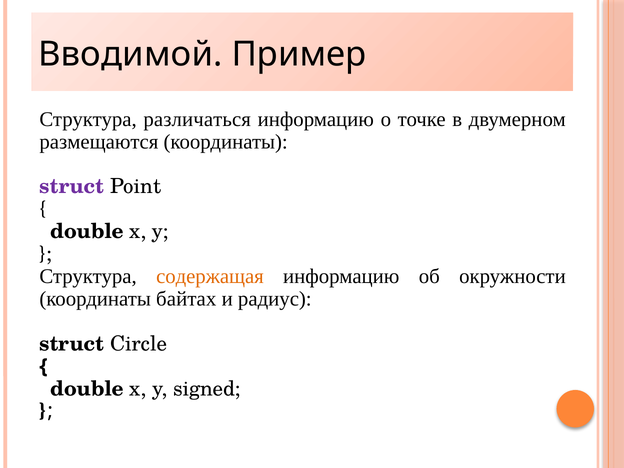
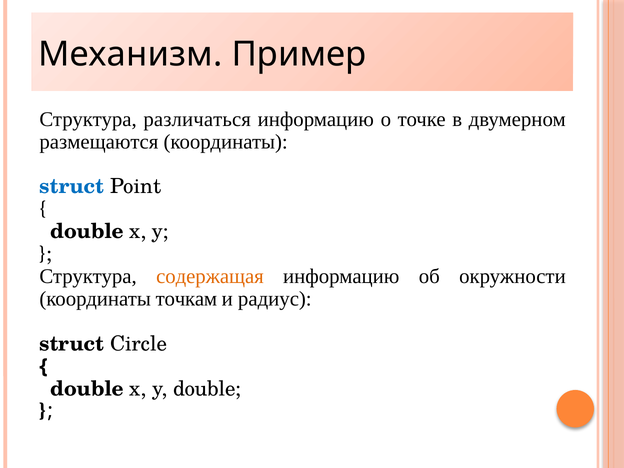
Вводимой: Вводимой -> Механизм
struct at (72, 187) colour: purple -> blue
байтах: байтах -> точкам
y signed: signed -> double
